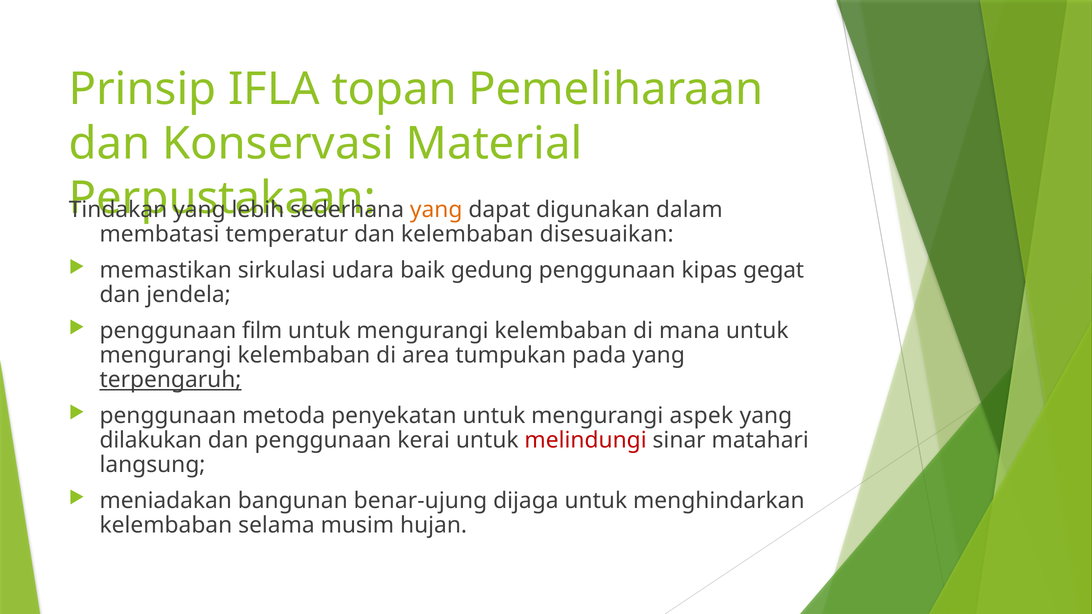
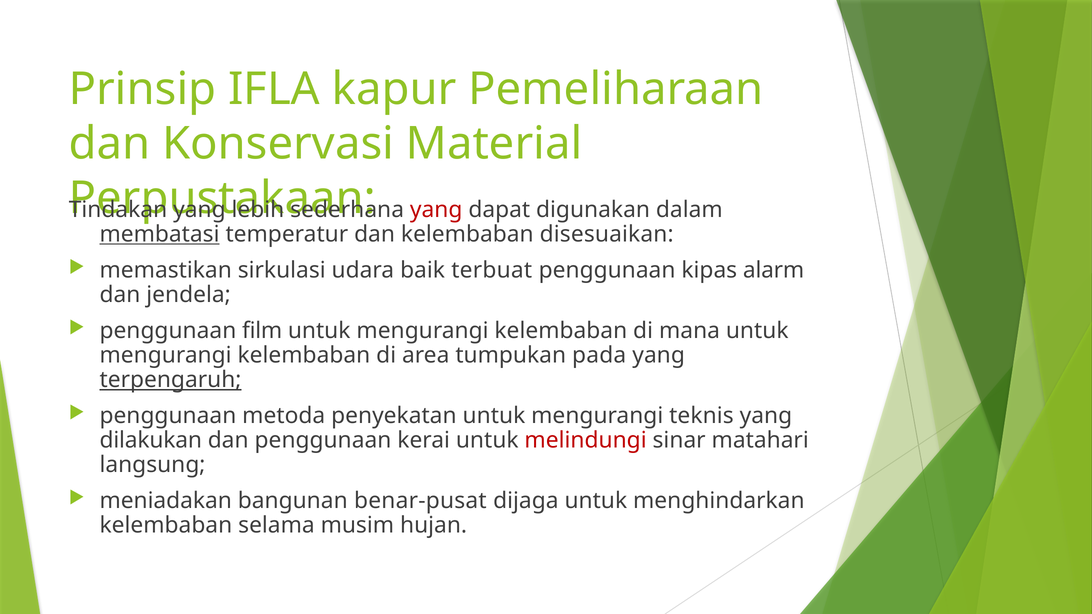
topan: topan -> kapur
yang at (436, 210) colour: orange -> red
membatasi underline: none -> present
gedung: gedung -> terbuat
gegat: gegat -> alarm
aspek: aspek -> teknis
benar-ujung: benar-ujung -> benar-pusat
